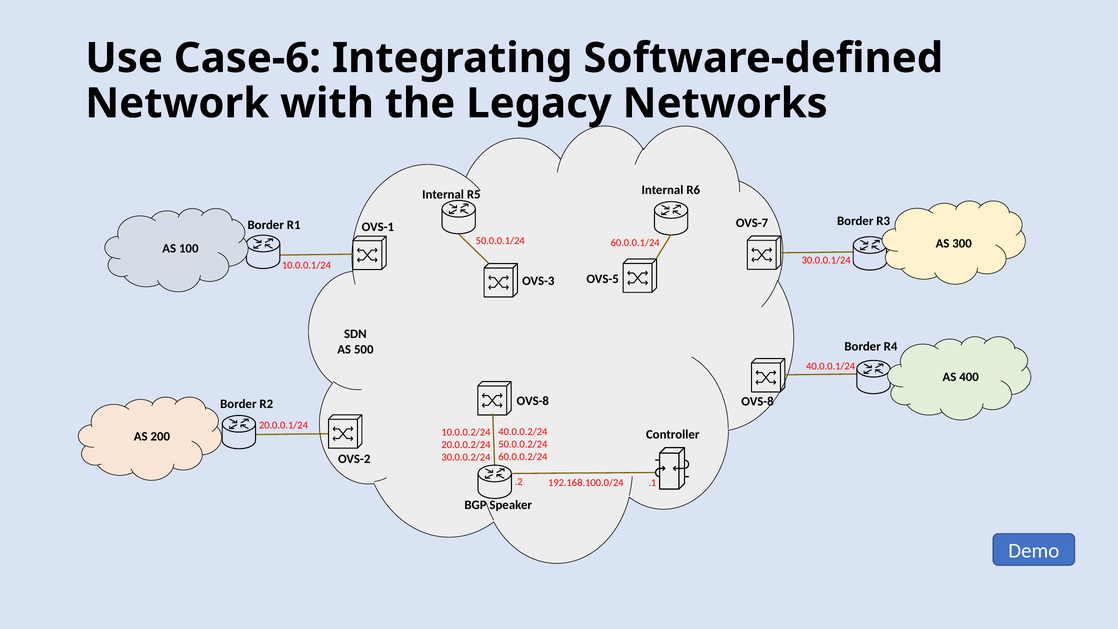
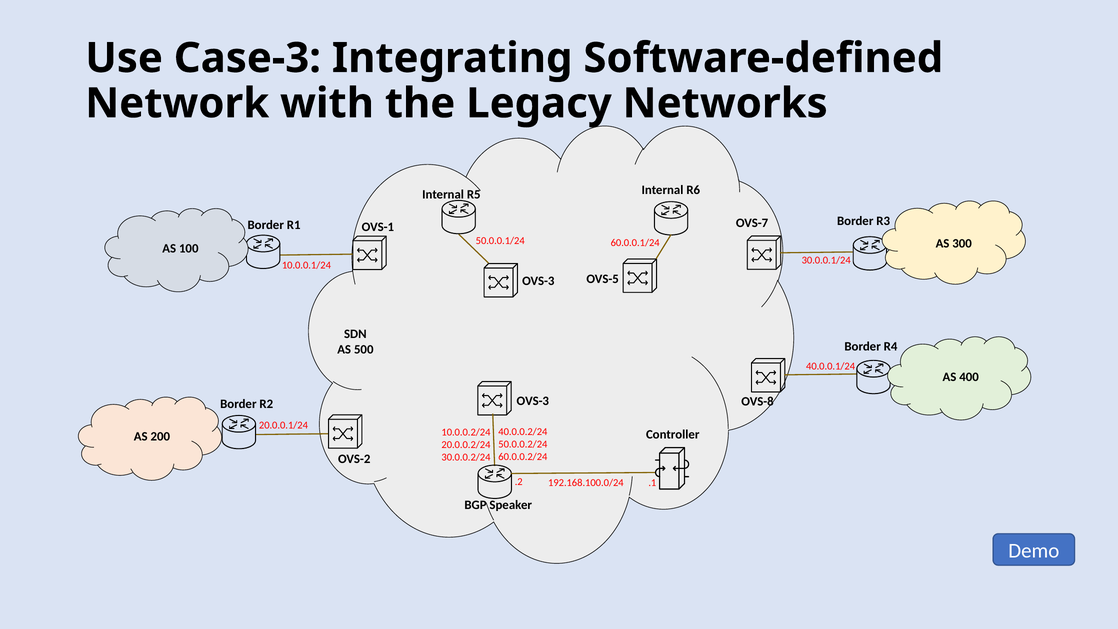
Case-6: Case-6 -> Case-3
OVS-8 at (533, 401): OVS-8 -> OVS-3
